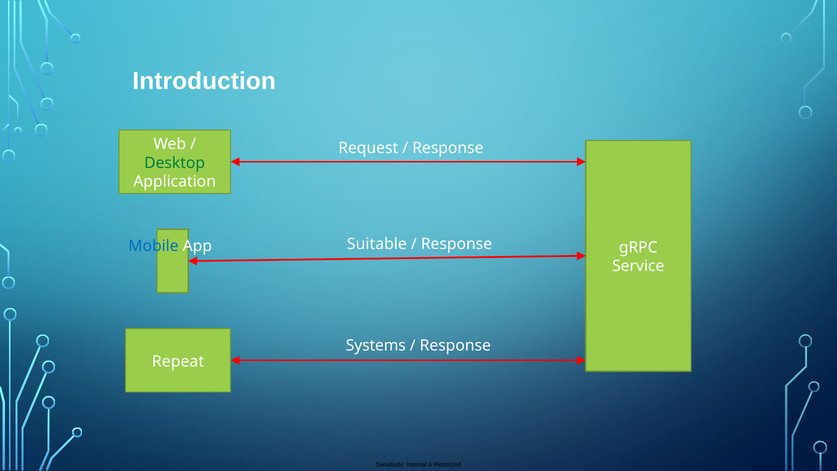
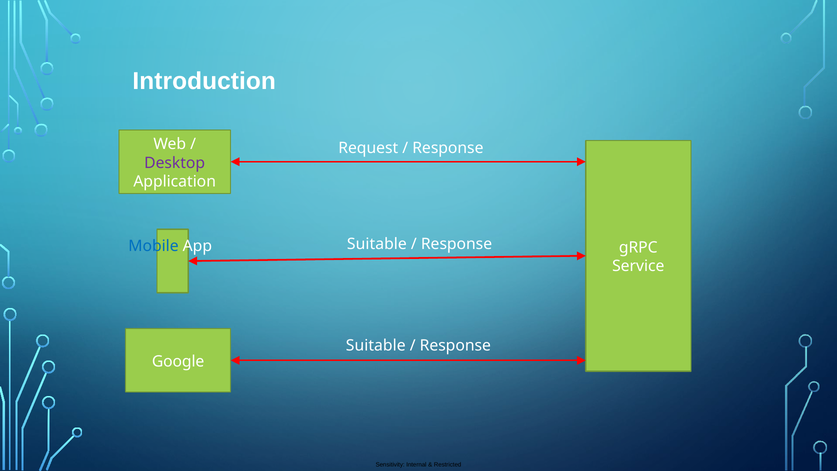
Desktop colour: green -> purple
Systems at (376, 345): Systems -> Suitable
Repeat: Repeat -> Google
